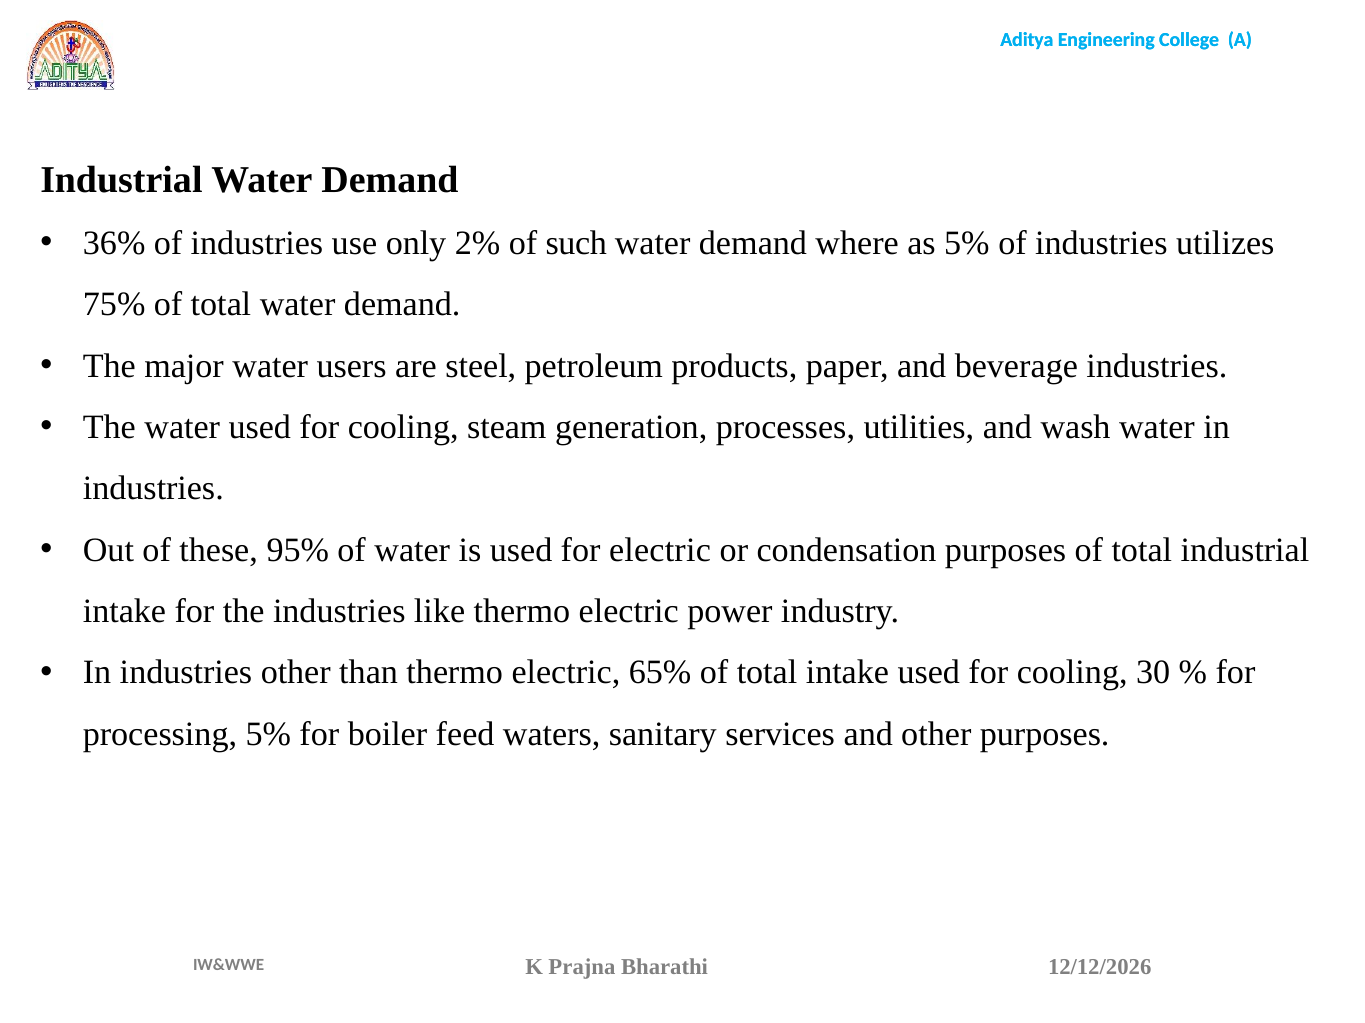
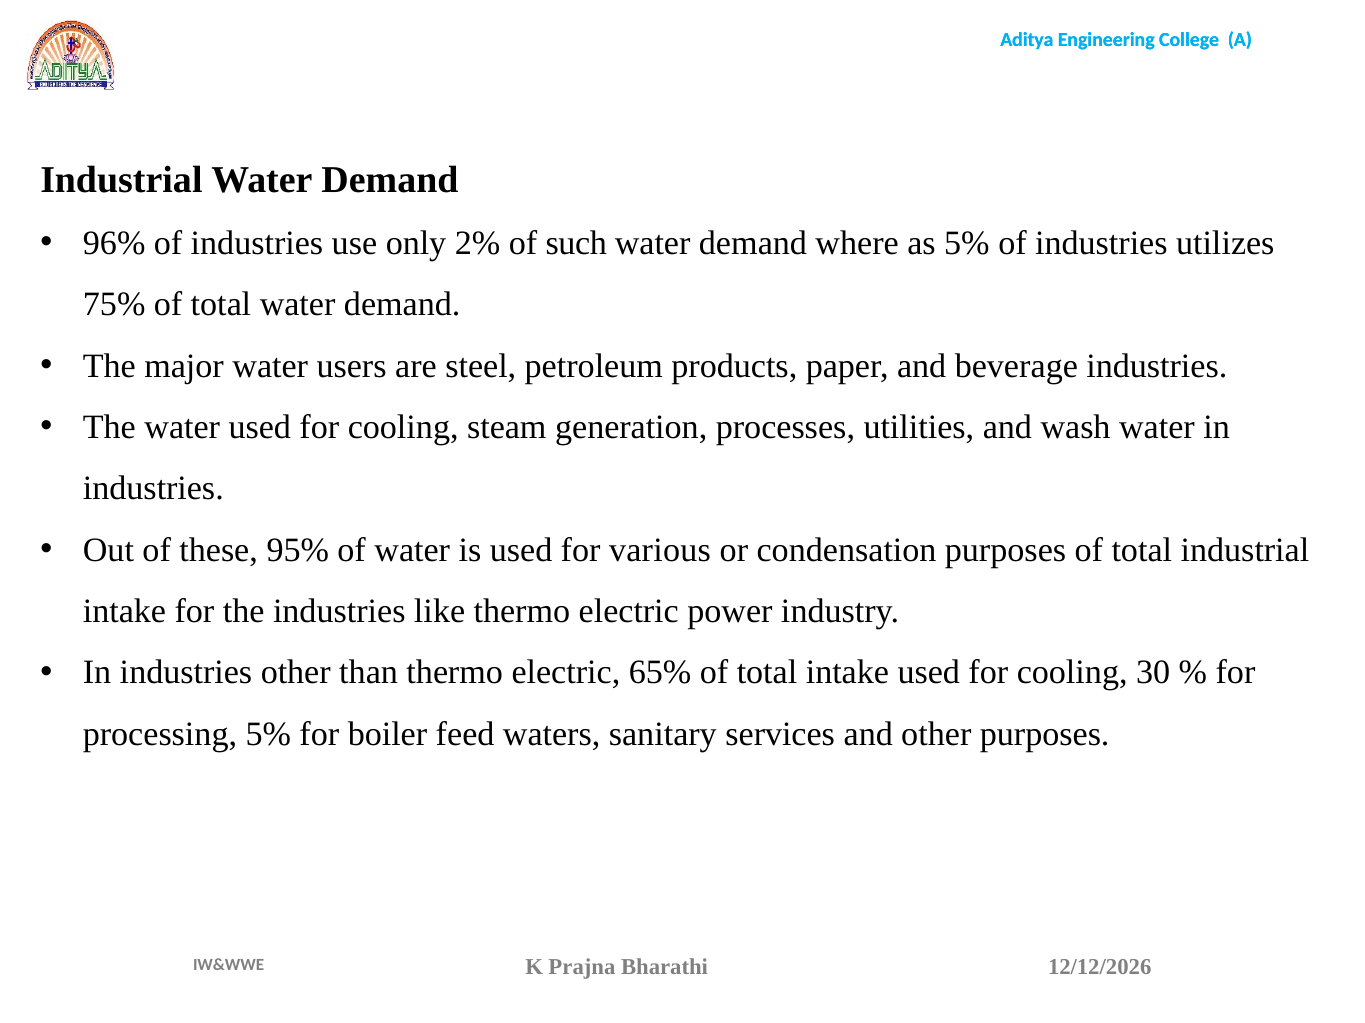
36%: 36% -> 96%
for electric: electric -> various
